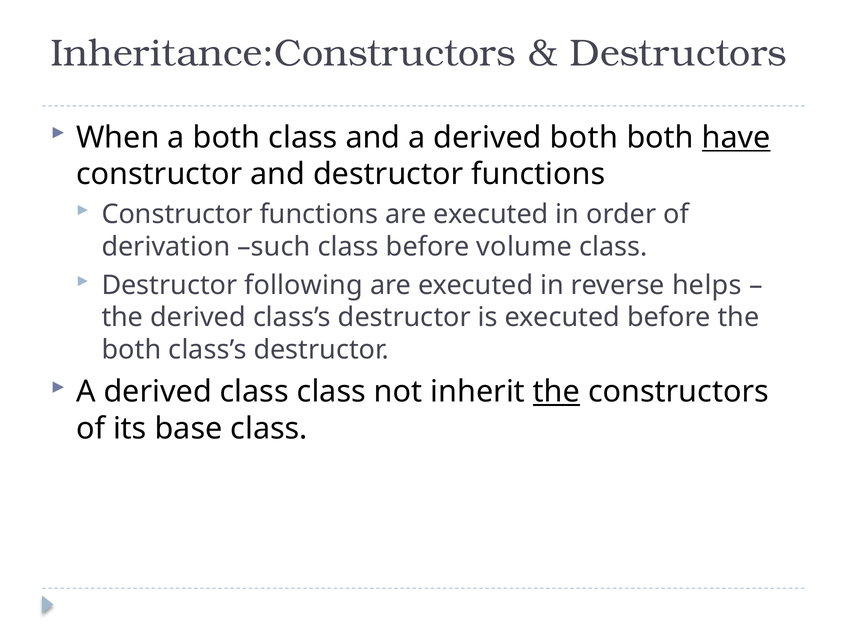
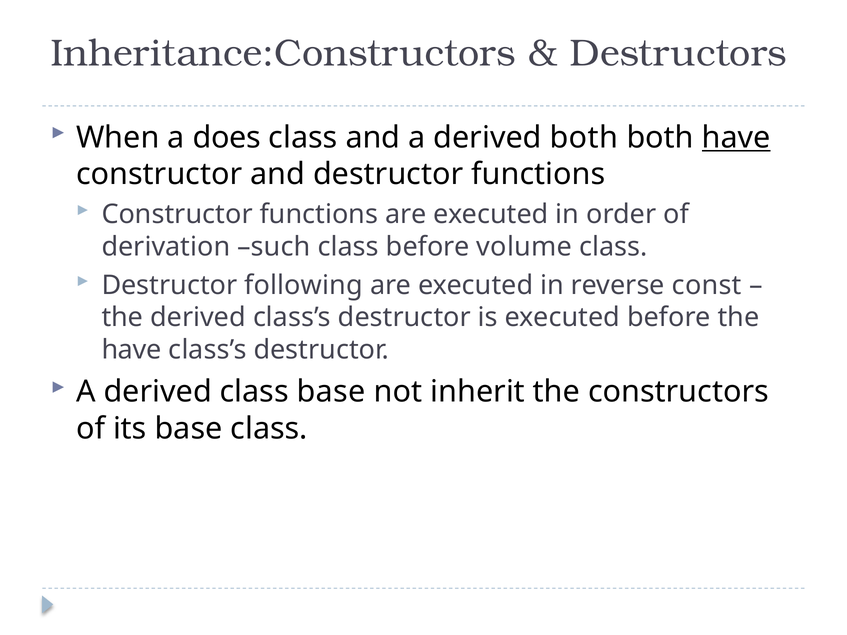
a both: both -> does
helps: helps -> const
both at (131, 350): both -> have
class class: class -> base
the at (556, 392) underline: present -> none
